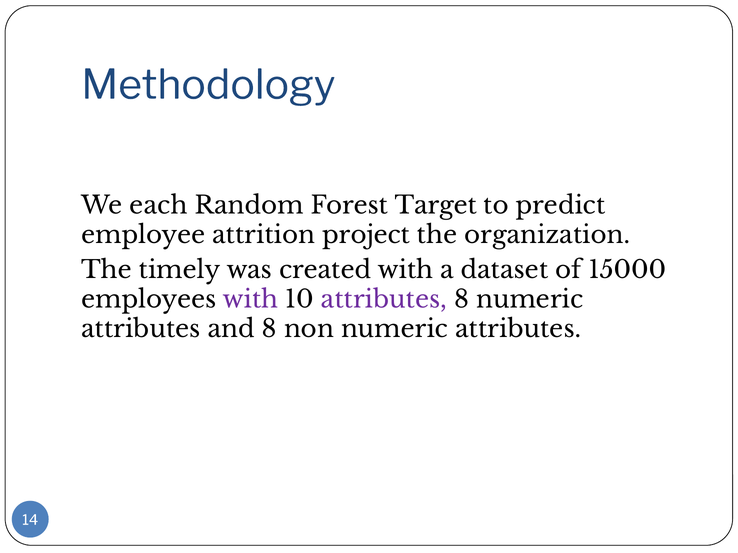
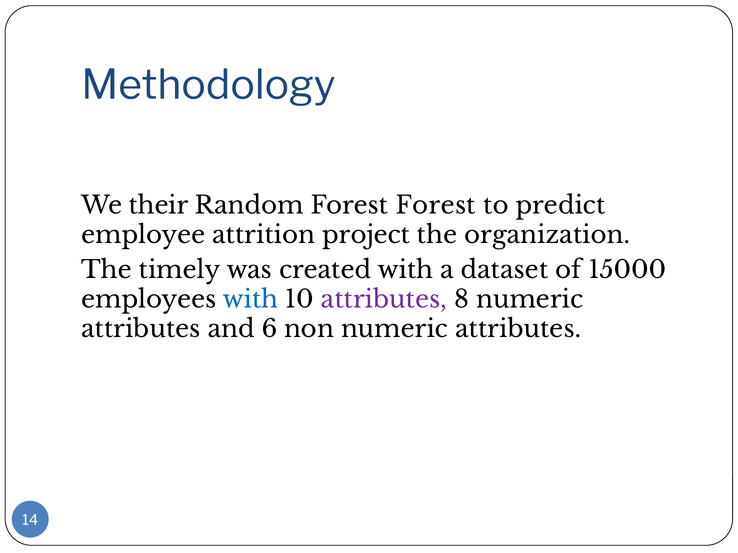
each: each -> their
Forest Target: Target -> Forest
with at (251, 300) colour: purple -> blue
and 8: 8 -> 6
